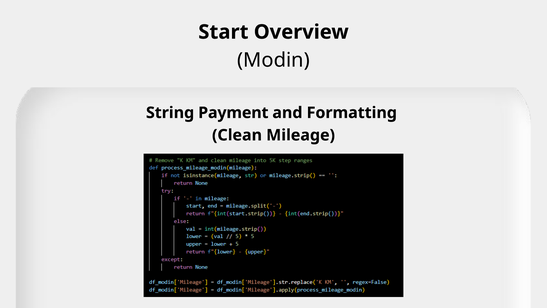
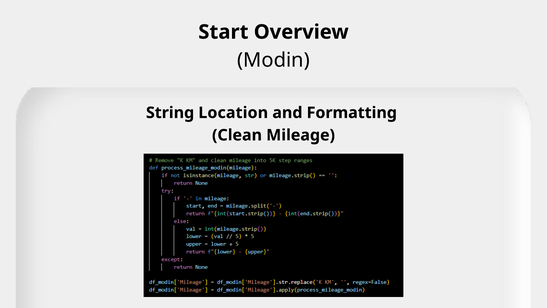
Payment: Payment -> Location
